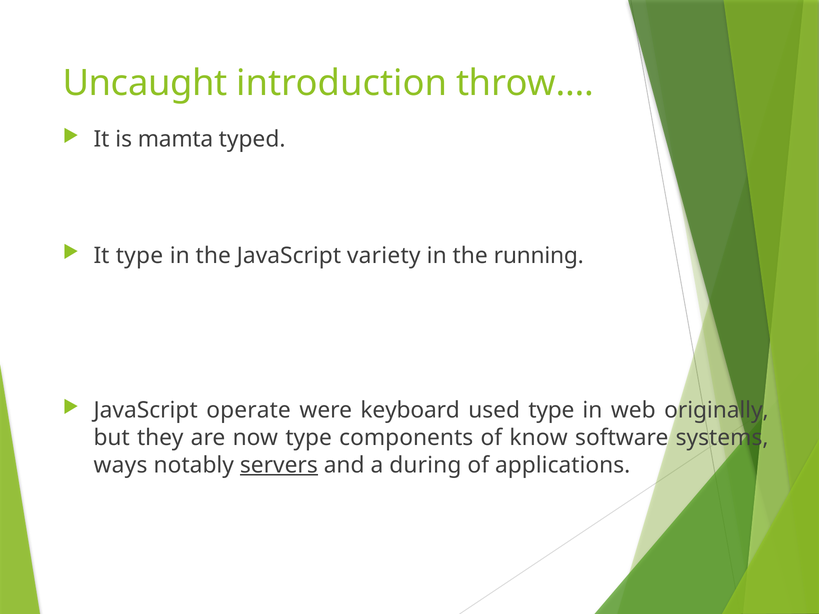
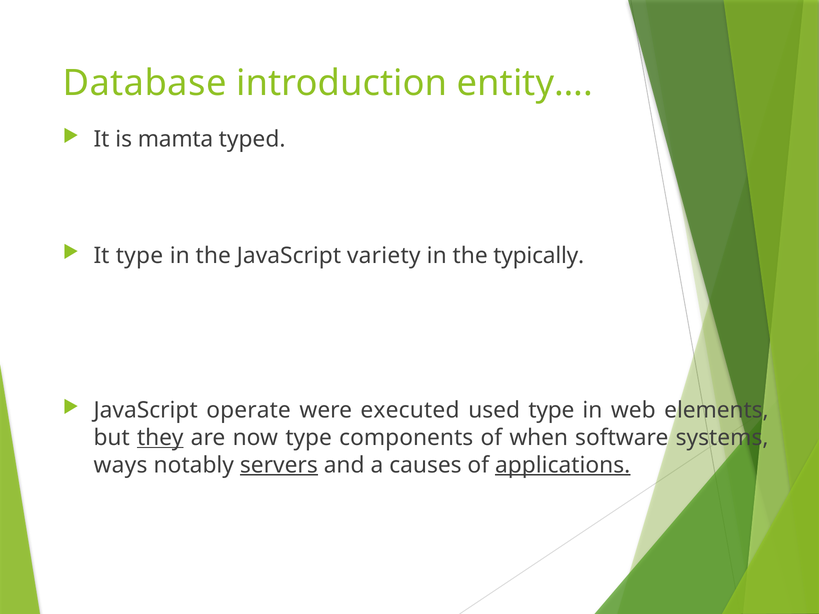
Uncaught: Uncaught -> Database
throw…: throw… -> entity…
running: running -> typically
keyboard: keyboard -> executed
originally: originally -> elements
they underline: none -> present
know: know -> when
during: during -> causes
applications underline: none -> present
